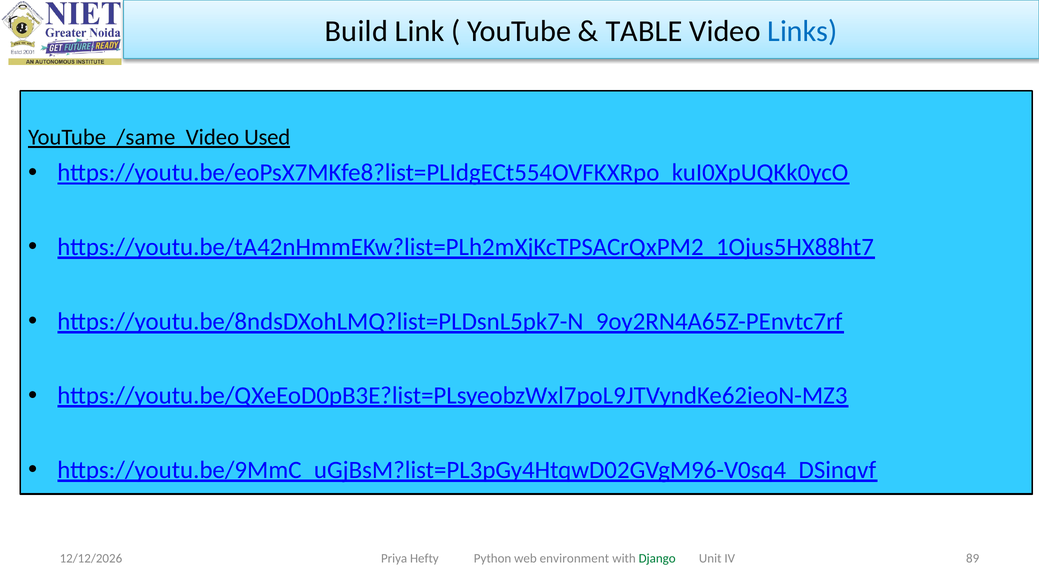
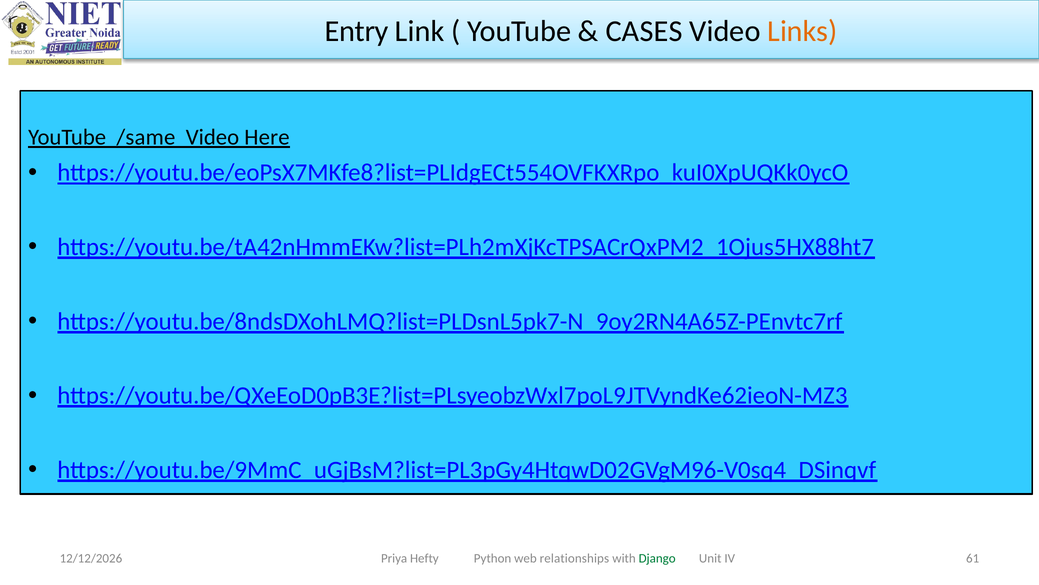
Build: Build -> Entry
TABLE: TABLE -> CASES
Links colour: blue -> orange
Used: Used -> Here
89: 89 -> 61
environment: environment -> relationships
